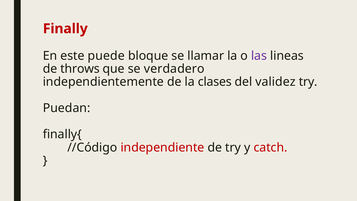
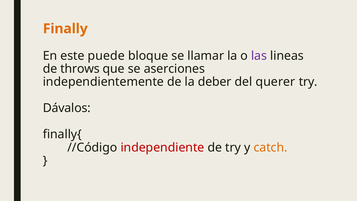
Finally colour: red -> orange
verdadero: verdadero -> aserciones
clases: clases -> deber
validez: validez -> querer
Puedan: Puedan -> Dávalos
catch colour: red -> orange
